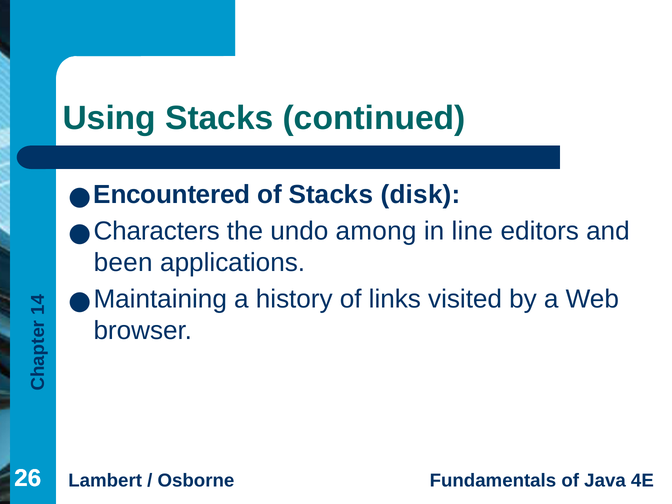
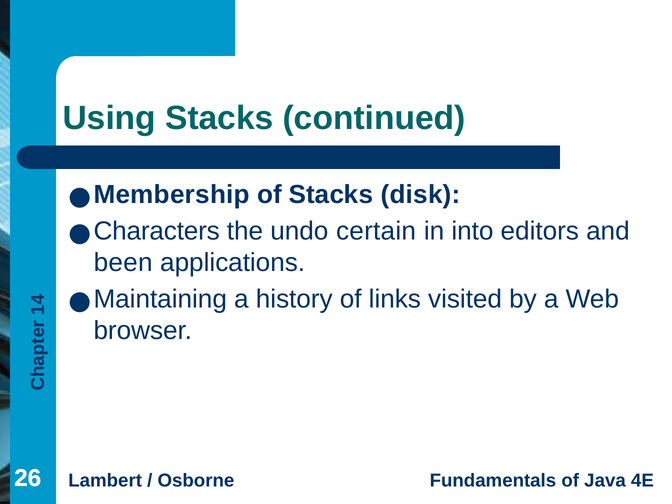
Encountered: Encountered -> Membership
among: among -> certain
line: line -> into
